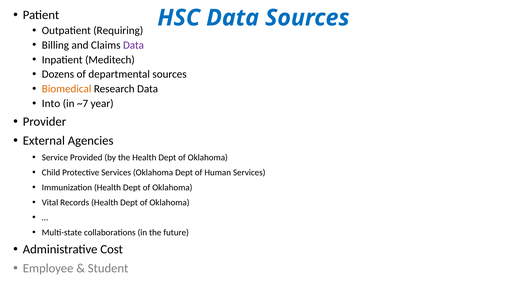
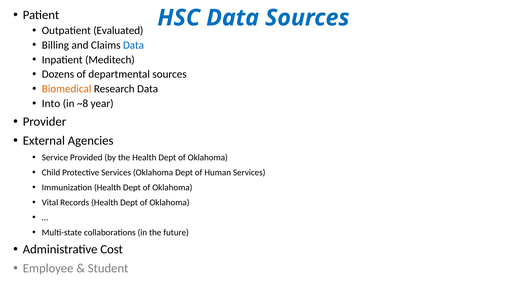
Requiring: Requiring -> Evaluated
Data at (133, 45) colour: purple -> blue
~7: ~7 -> ~8
